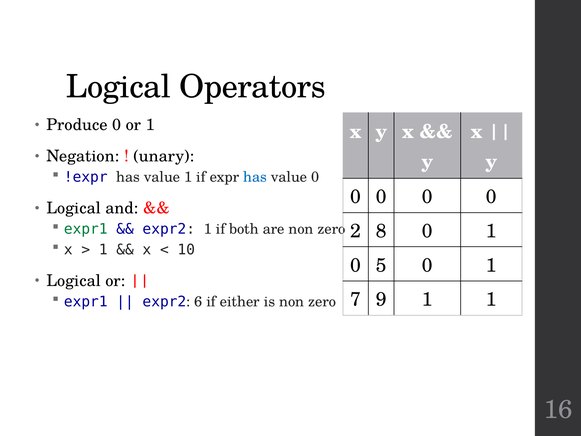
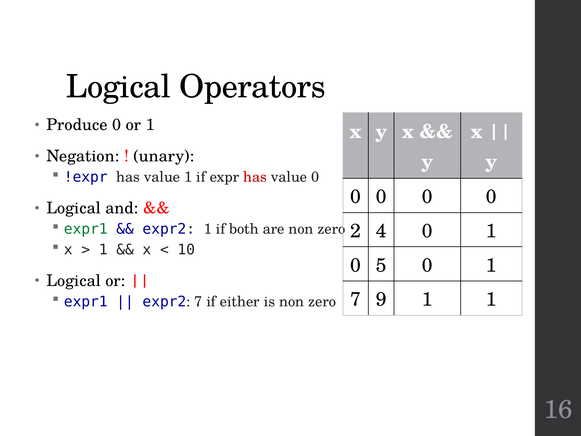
has at (255, 177) colour: blue -> red
8: 8 -> 4
expr2 6: 6 -> 7
